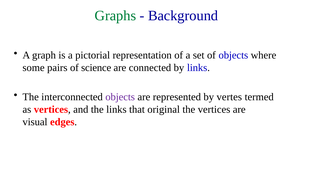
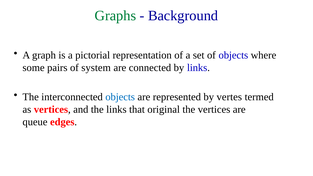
science: science -> system
objects at (120, 97) colour: purple -> blue
visual: visual -> queue
